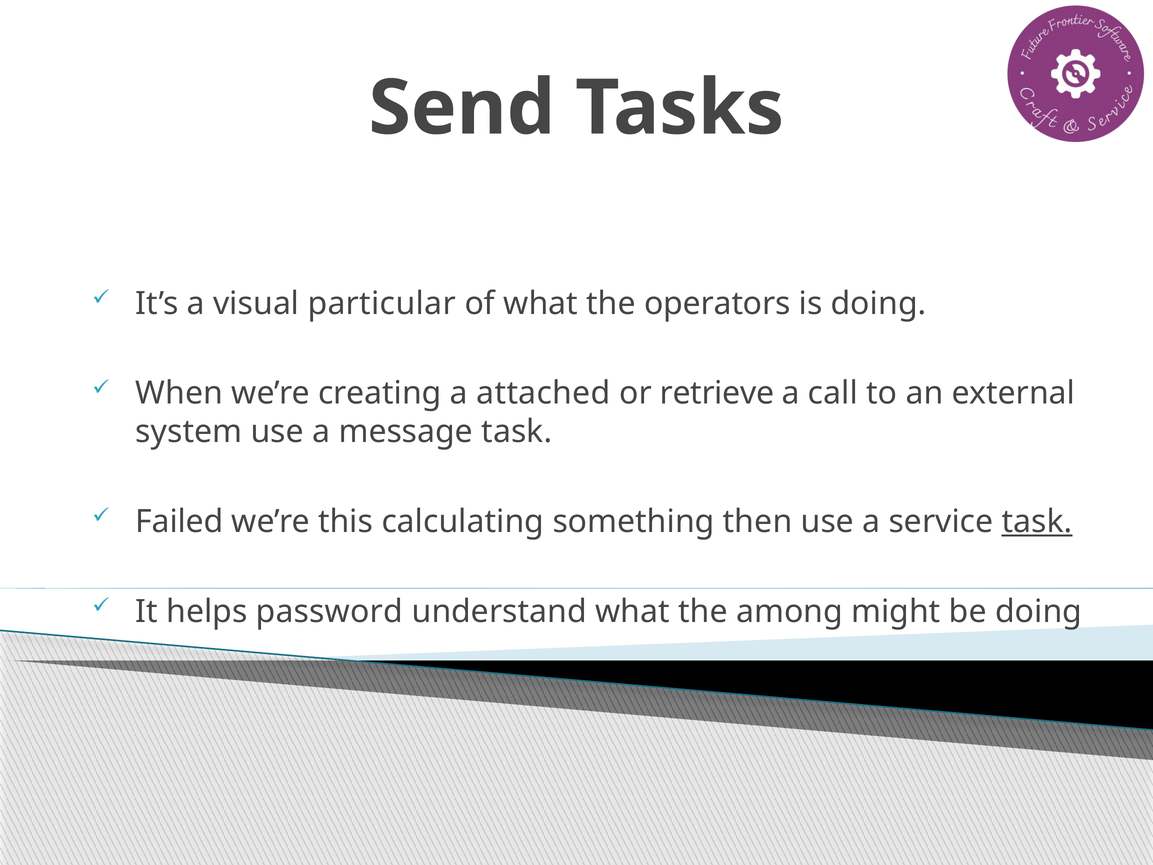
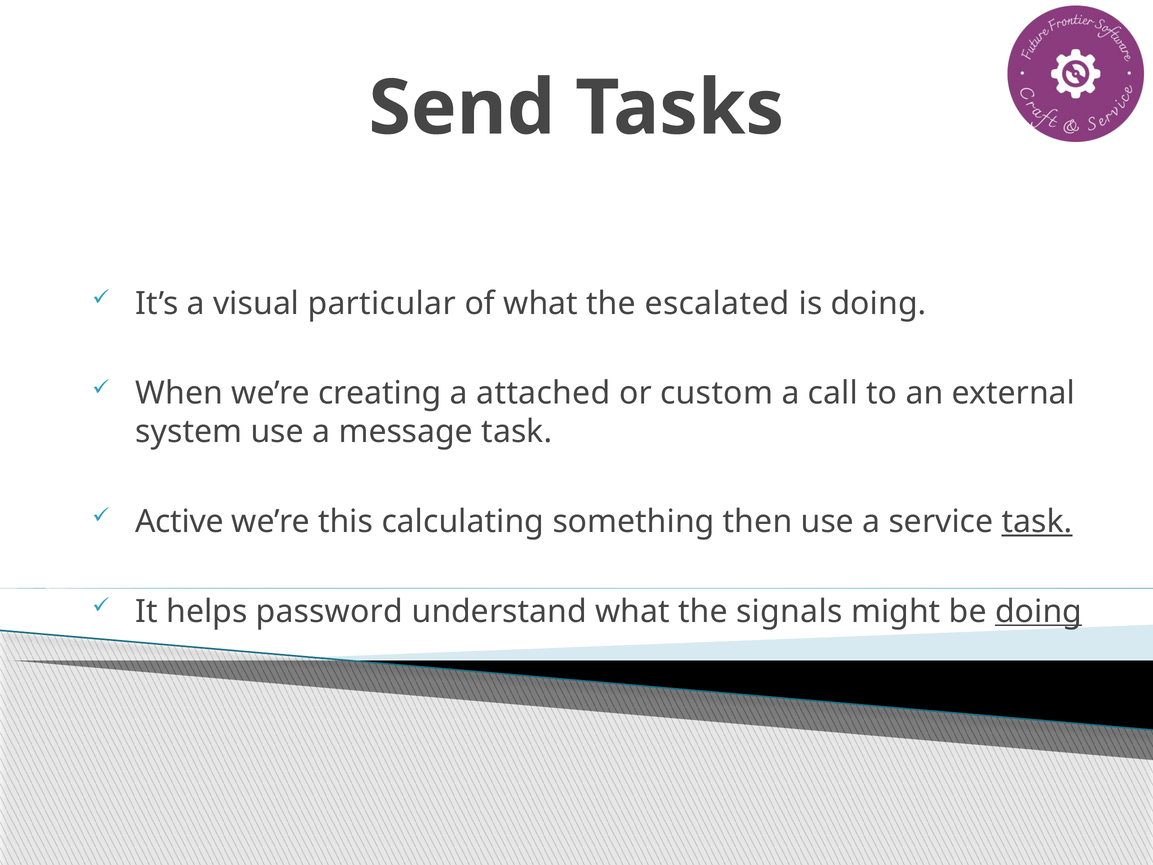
operators: operators -> escalated
retrieve: retrieve -> custom
Failed: Failed -> Active
among: among -> signals
doing at (1039, 611) underline: none -> present
